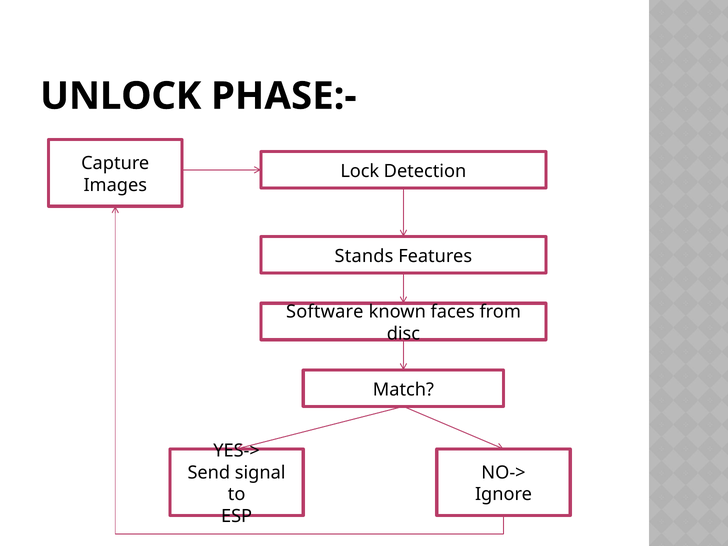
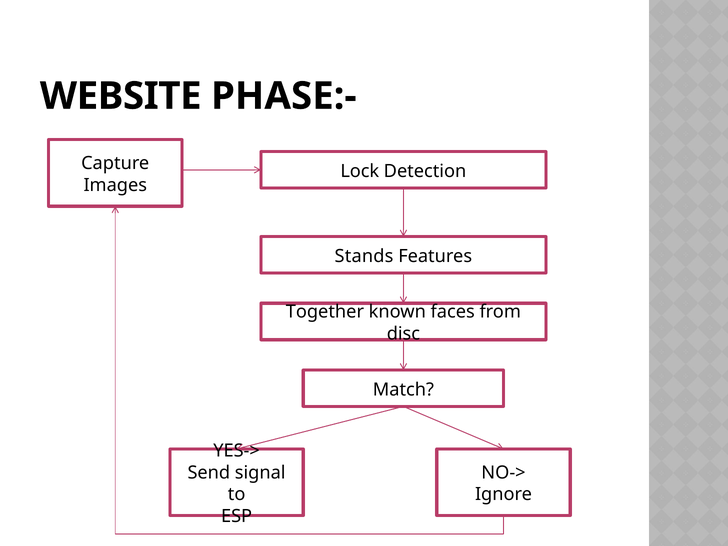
UNLOCK: UNLOCK -> WEBSITE
Software: Software -> Together
